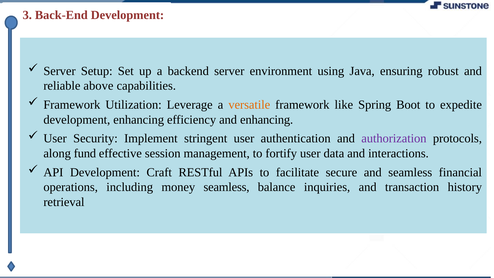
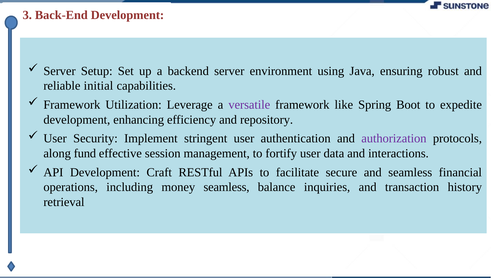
above: above -> initial
versatile colour: orange -> purple
and enhancing: enhancing -> repository
